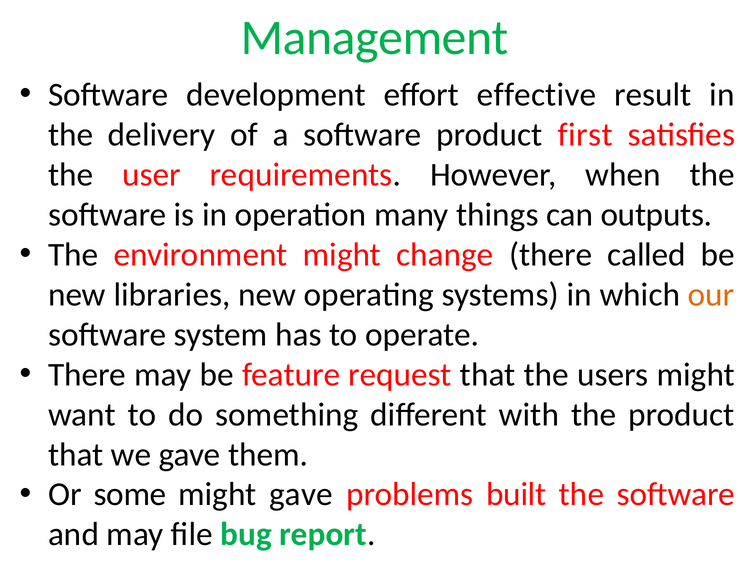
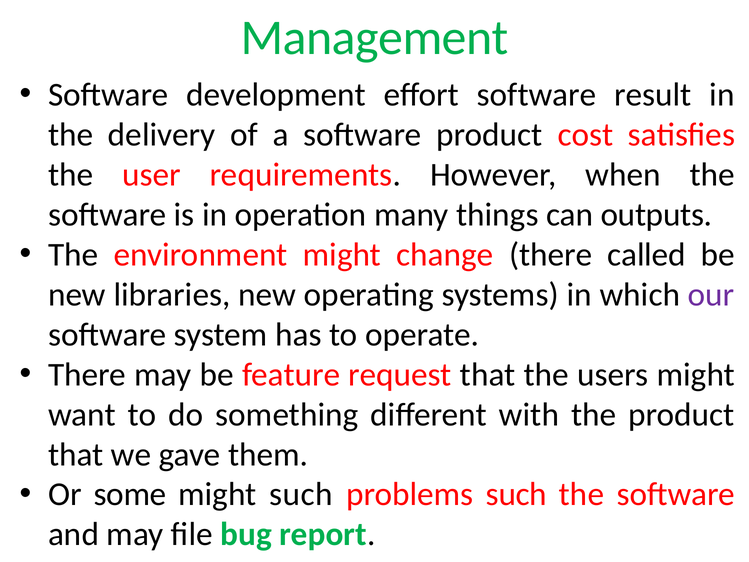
effort effective: effective -> software
first: first -> cost
our colour: orange -> purple
might gave: gave -> such
problems built: built -> such
